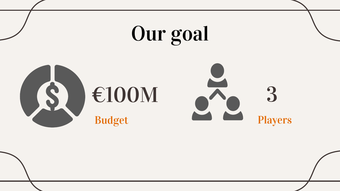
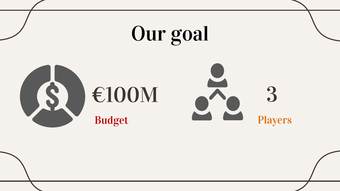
Budget colour: orange -> red
